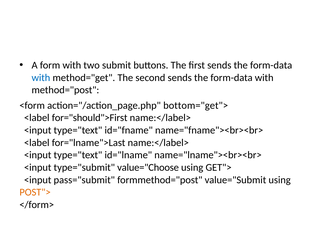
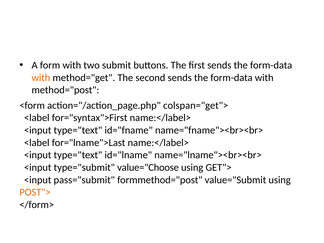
with at (41, 78) colour: blue -> orange
bottom="get">: bottom="get"> -> colspan="get">
for="should">First: for="should">First -> for="syntax">First
